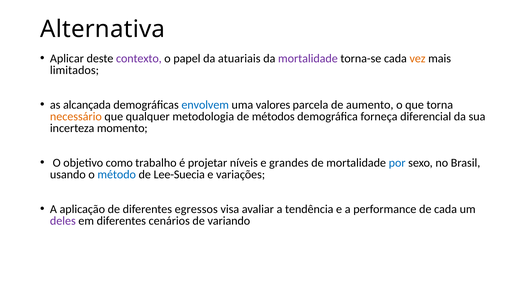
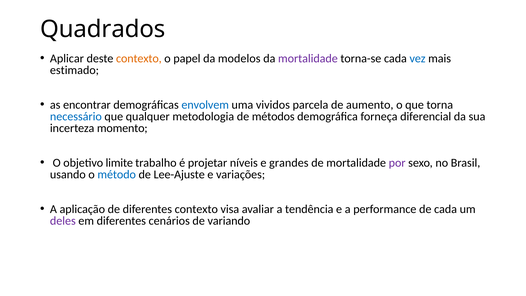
Alternativa: Alternativa -> Quadrados
contexto at (139, 59) colour: purple -> orange
atuariais: atuariais -> modelos
vez colour: orange -> blue
limitados: limitados -> estimado
alcançada: alcançada -> encontrar
valores: valores -> vividos
necessário colour: orange -> blue
como: como -> limite
por colour: blue -> purple
Lee-Suecia: Lee-Suecia -> Lee-Ajuste
diferentes egressos: egressos -> contexto
